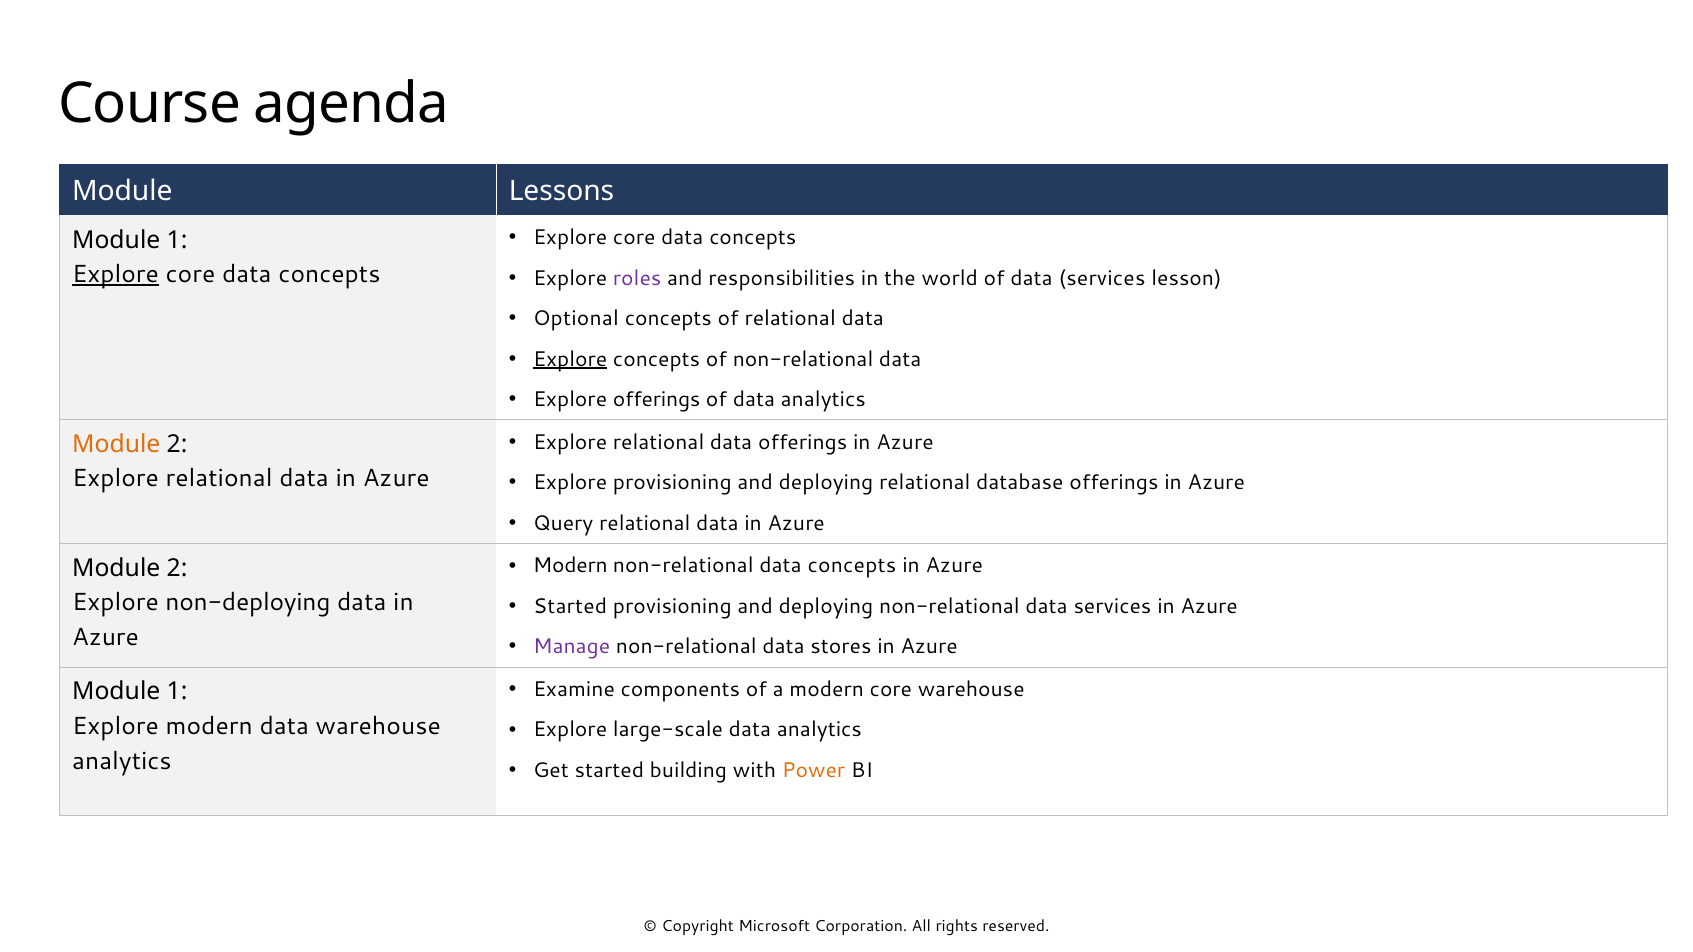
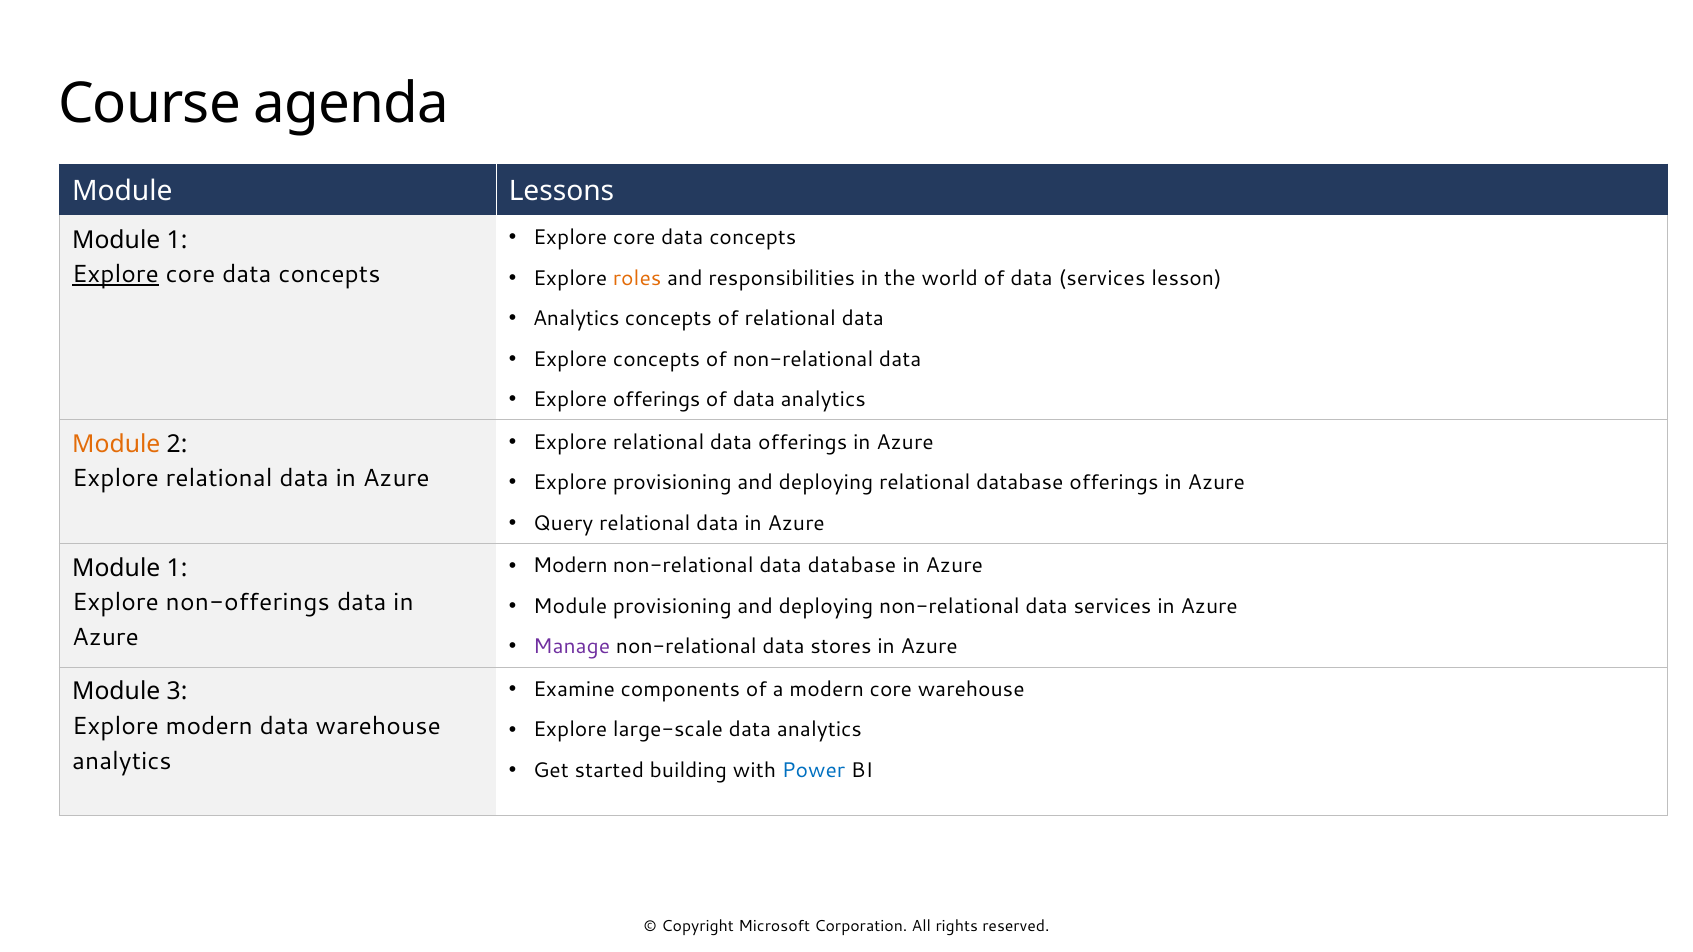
roles colour: purple -> orange
Optional at (576, 319): Optional -> Analytics
Explore at (570, 359) underline: present -> none
non-relational data concepts: concepts -> database
2 at (177, 568): 2 -> 1
non-deploying: non-deploying -> non-offerings
Started at (570, 606): Started -> Module
1 at (177, 692): 1 -> 3
Power colour: orange -> blue
